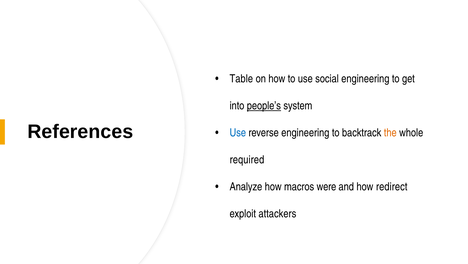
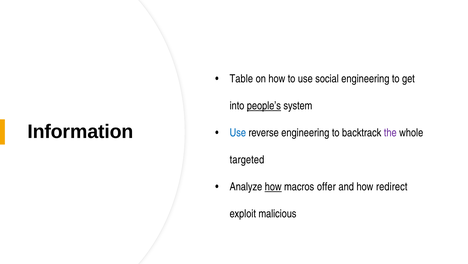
References: References -> Information
the colour: orange -> purple
required: required -> targeted
how at (273, 186) underline: none -> present
were: were -> offer
attackers: attackers -> malicious
